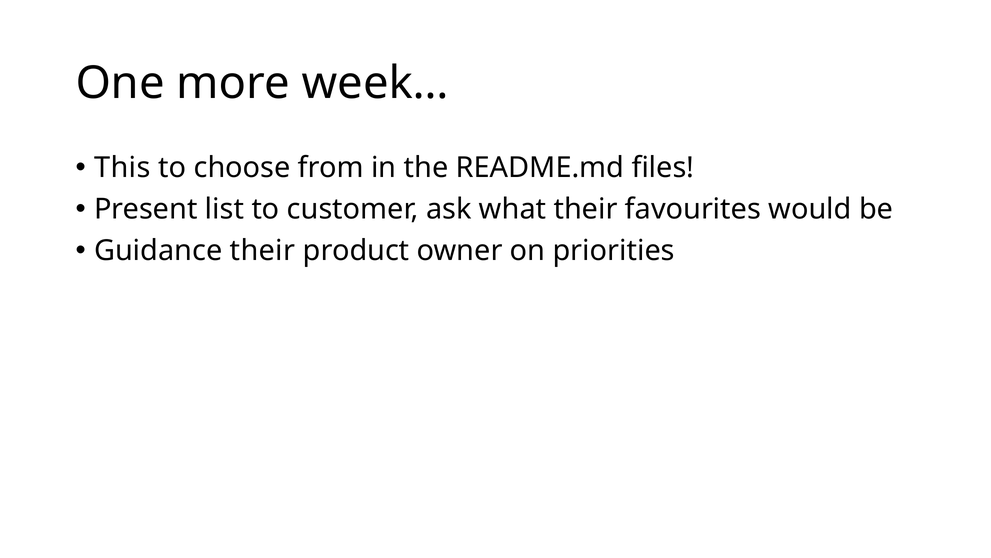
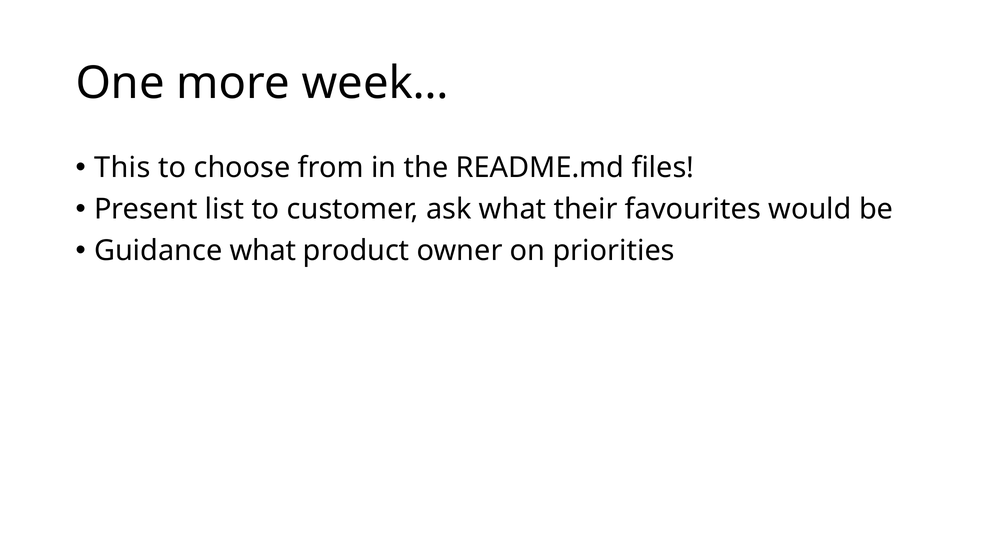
Guidance their: their -> what
